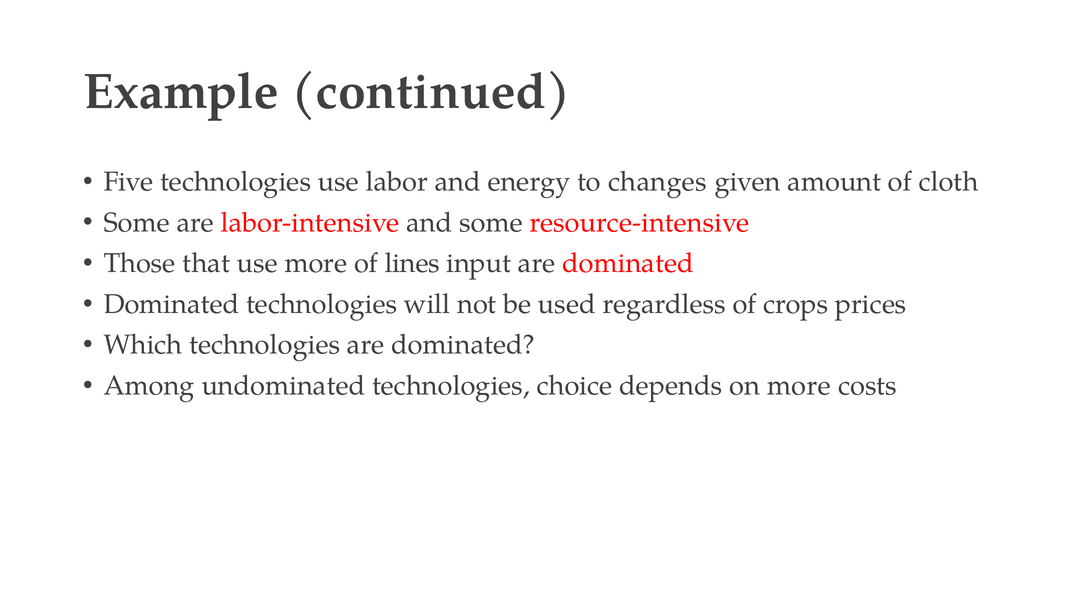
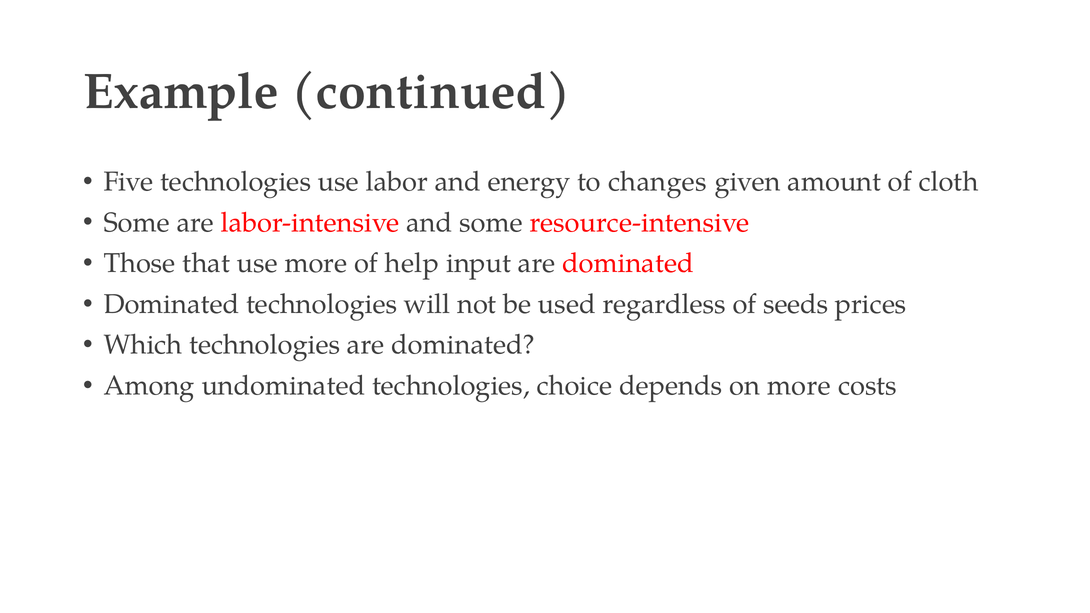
lines: lines -> help
crops: crops -> seeds
